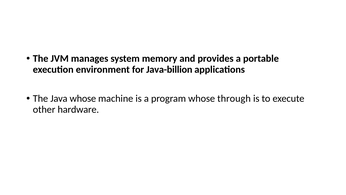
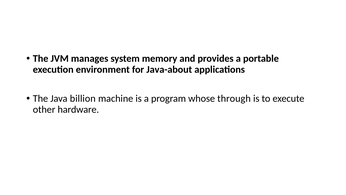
Java-billion: Java-billion -> Java-about
Java whose: whose -> billion
